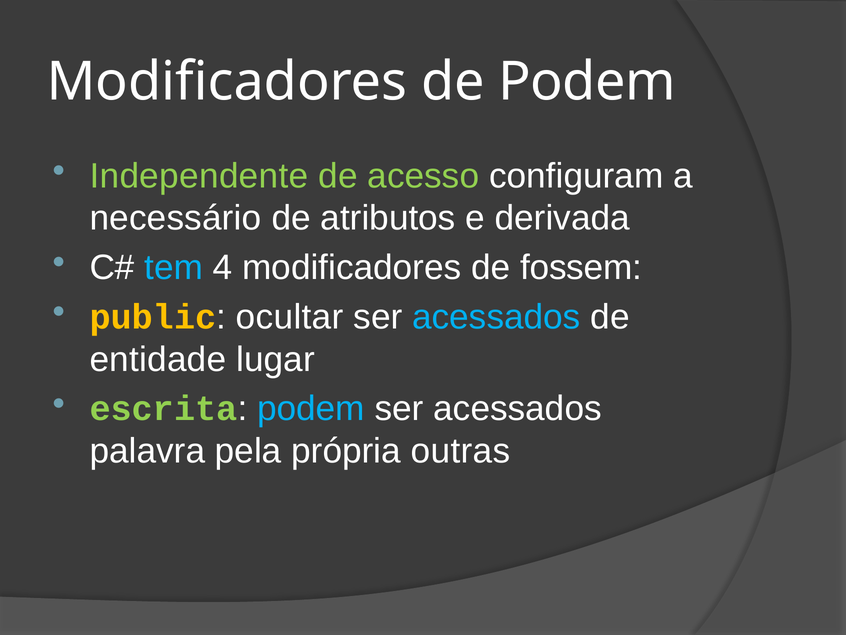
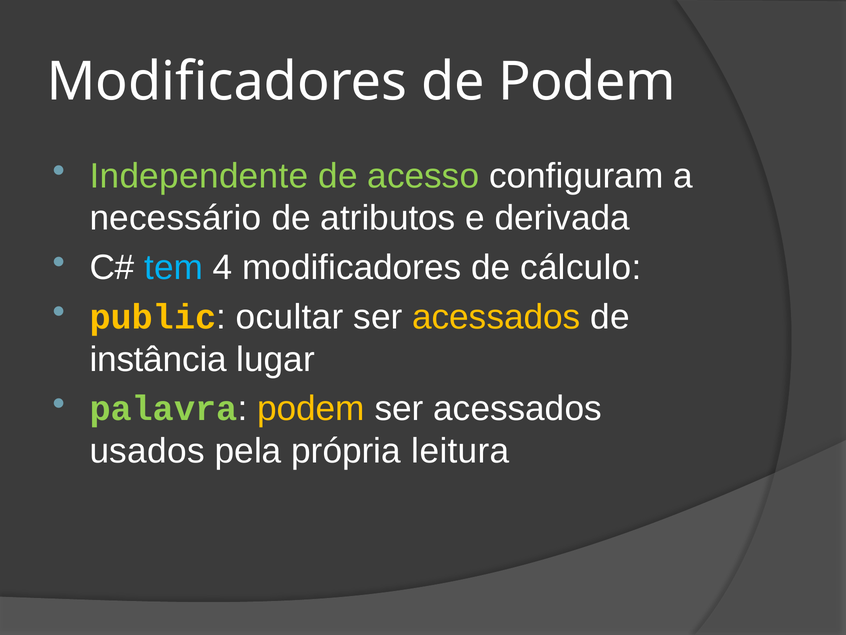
fossem: fossem -> cálculo
acessados at (496, 317) colour: light blue -> yellow
entidade: entidade -> instância
escrita: escrita -> palavra
podem at (311, 409) colour: light blue -> yellow
palavra: palavra -> usados
outras: outras -> leitura
